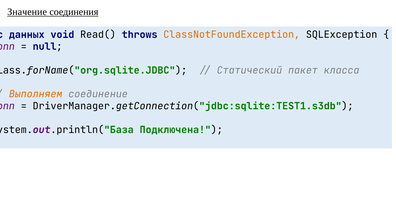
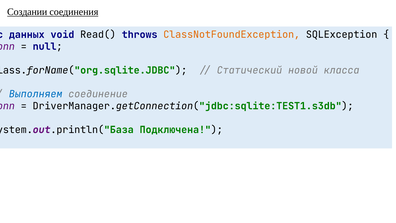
Значение: Значение -> Создании
пакет: пакет -> новой
Выполняем colour: orange -> blue
